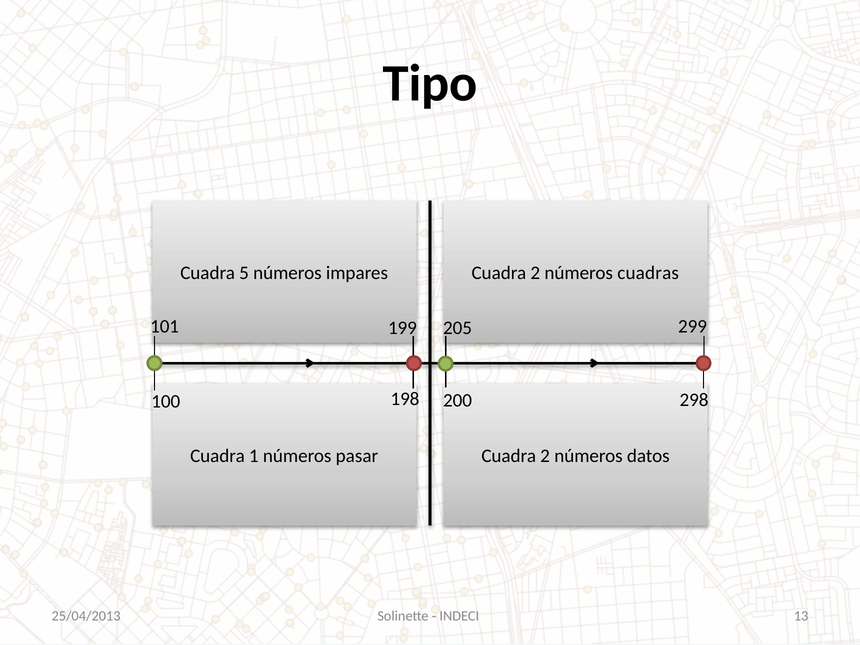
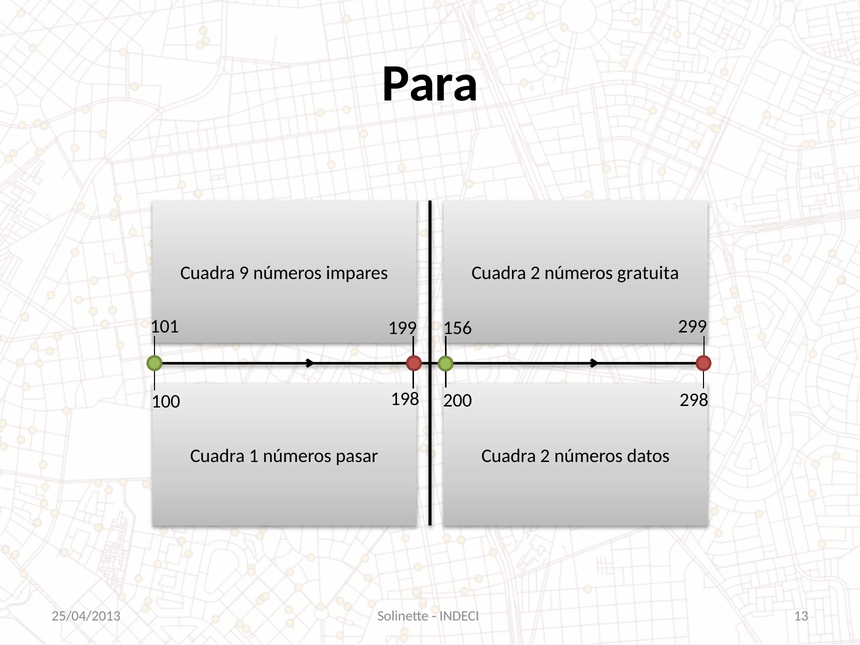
Tipo: Tipo -> Para
5: 5 -> 9
cuadras: cuadras -> gratuita
205: 205 -> 156
